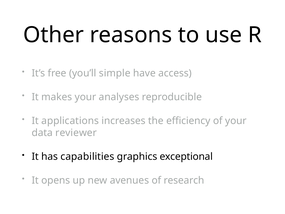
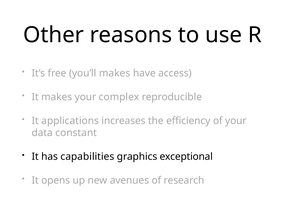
you’ll simple: simple -> makes
analyses: analyses -> complex
reviewer: reviewer -> constant
